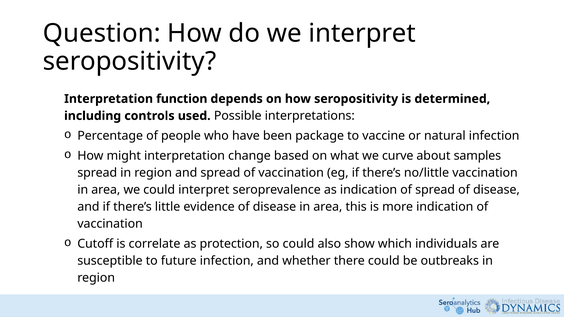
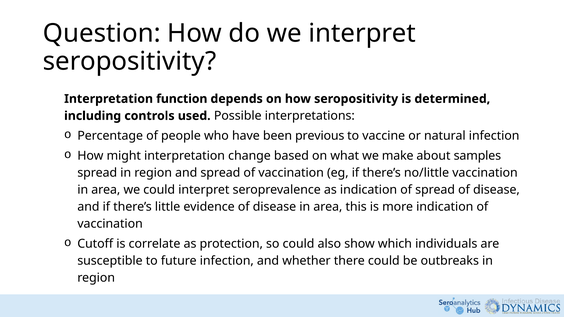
package: package -> previous
curve: curve -> make
